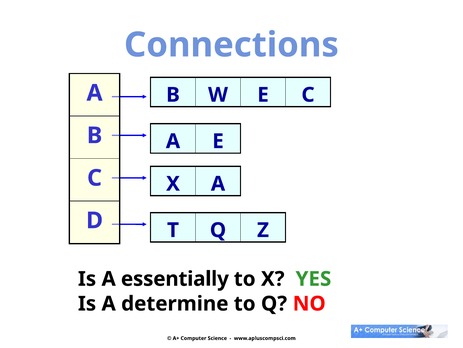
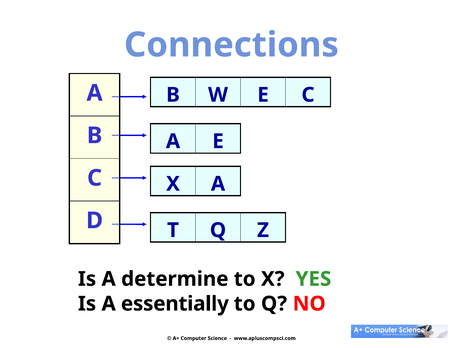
essentially: essentially -> determine
determine: determine -> essentially
